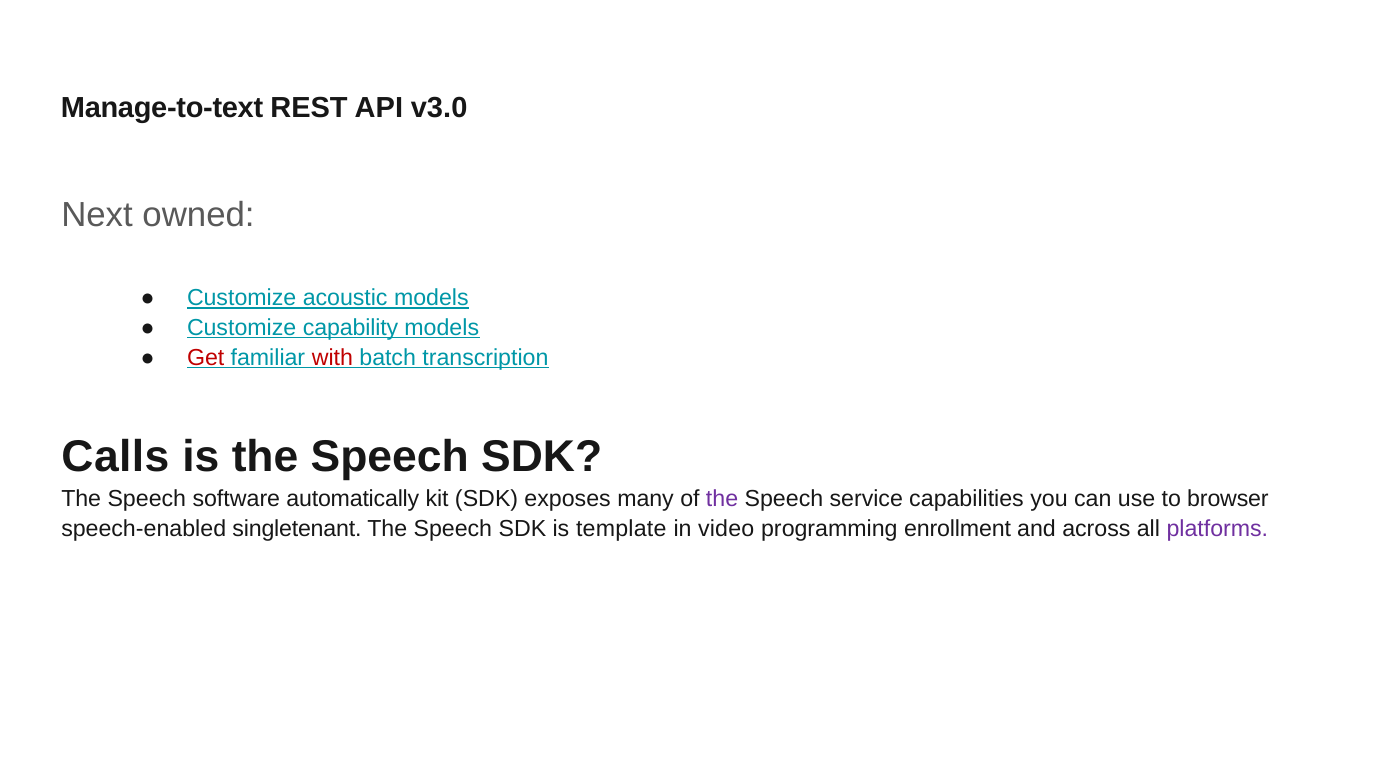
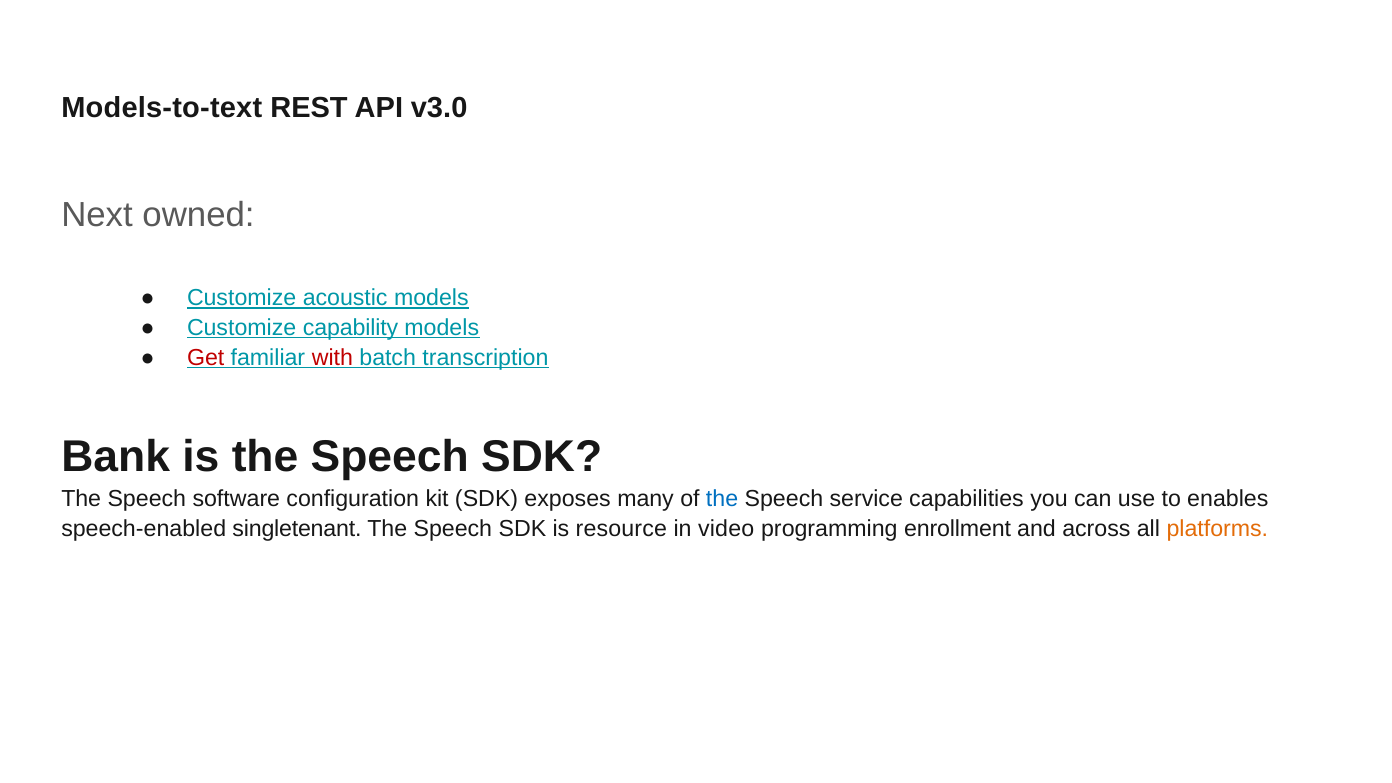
Manage-to-text: Manage-to-text -> Models-to-text
Calls: Calls -> Bank
automatically: automatically -> configuration
the at (722, 499) colour: purple -> blue
browser: browser -> enables
template: template -> resource
platforms colour: purple -> orange
